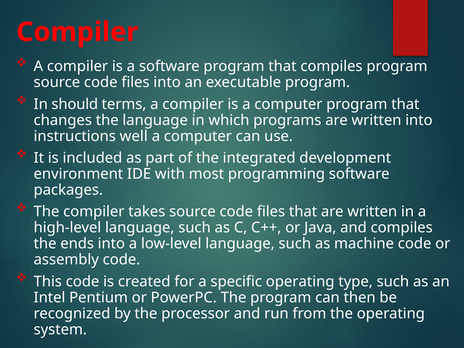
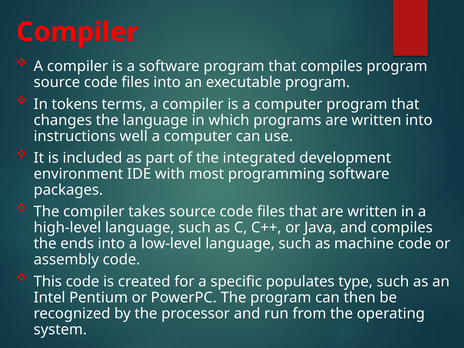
should: should -> tokens
specific operating: operating -> populates
